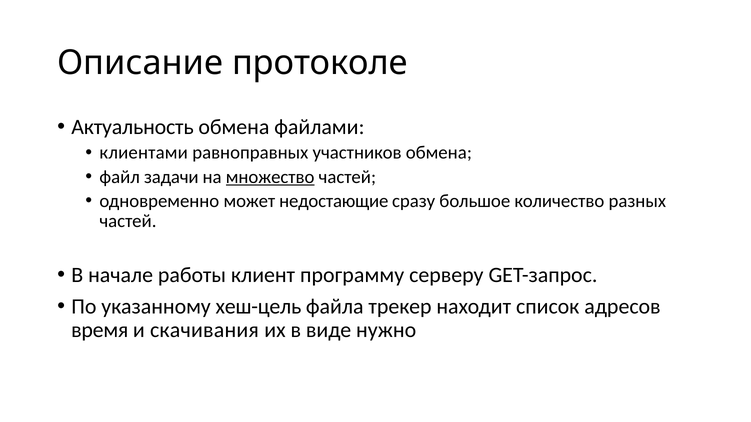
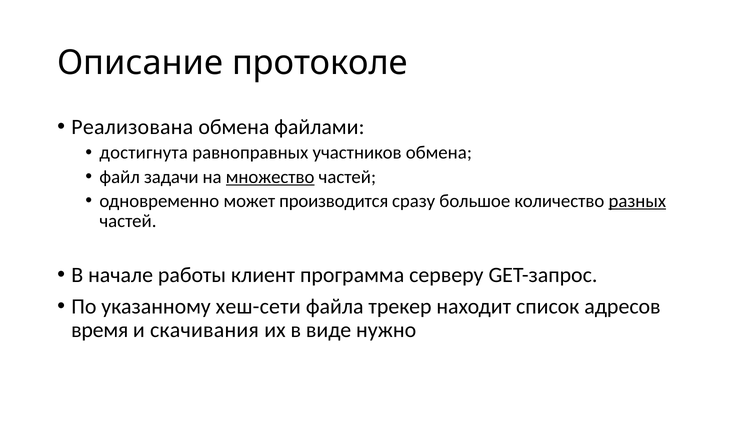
Актуальность: Актуальность -> Реализована
клиентами: клиентами -> достигнута
недостающие: недостающие -> производится
разных underline: none -> present
программу: программу -> программа
хеш-цель: хеш-цель -> хеш-сети
